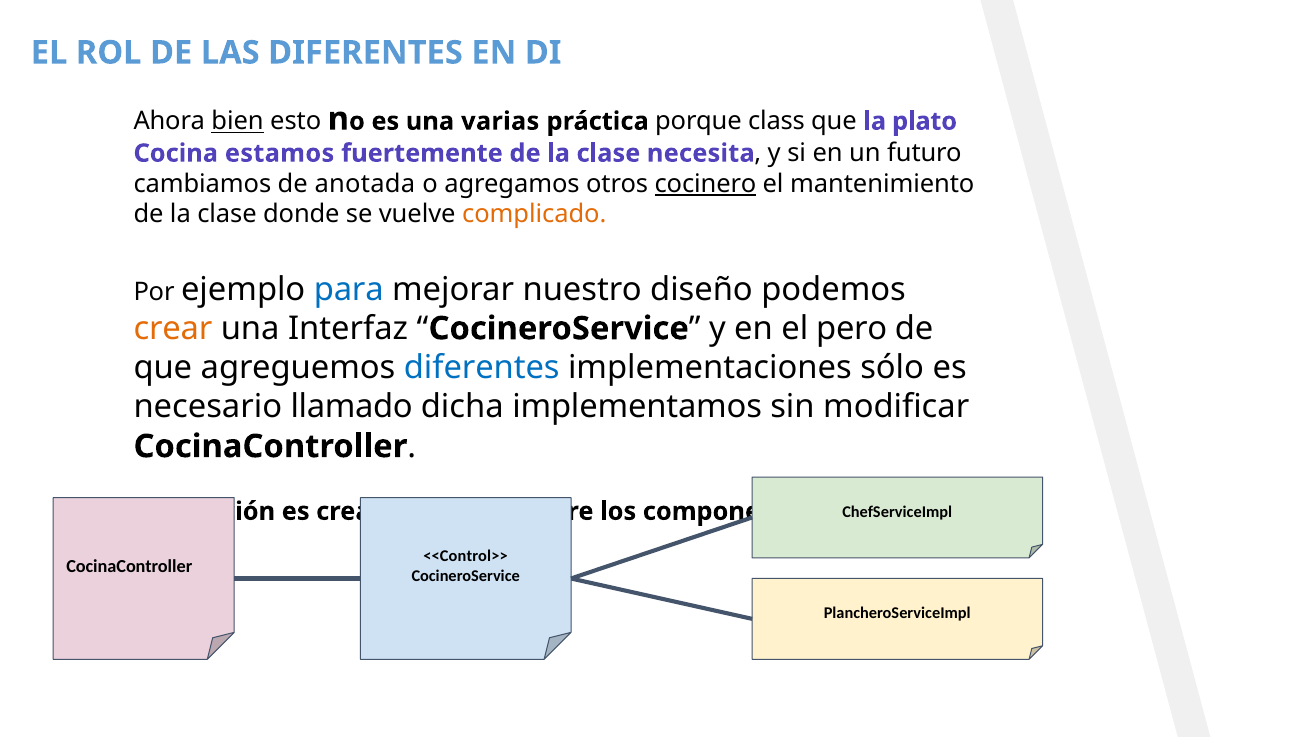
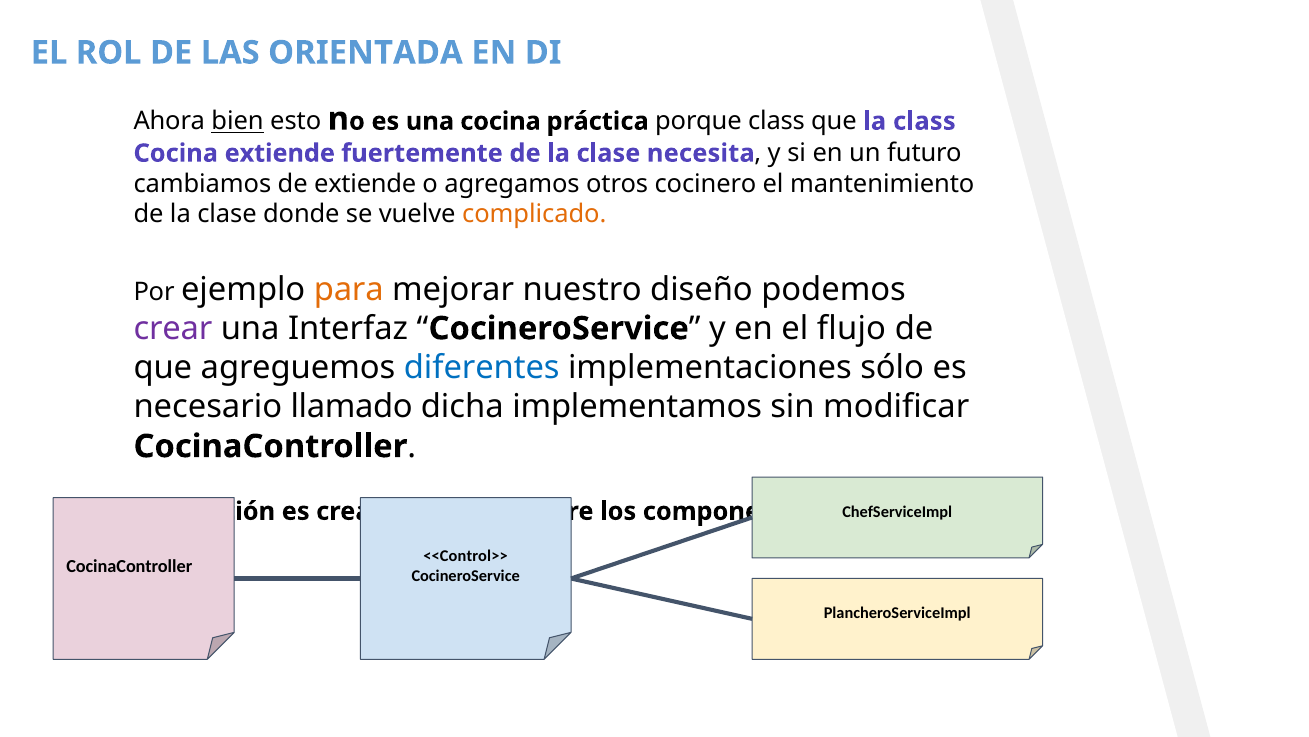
LAS DIFERENTES: DIFERENTES -> ORIENTADA
una varias: varias -> cocina
la plato: plato -> class
Cocina estamos: estamos -> extiende
de anotada: anotada -> extiende
cocinero underline: present -> none
para colour: blue -> orange
crear at (173, 328) colour: orange -> purple
pero: pero -> flujo
